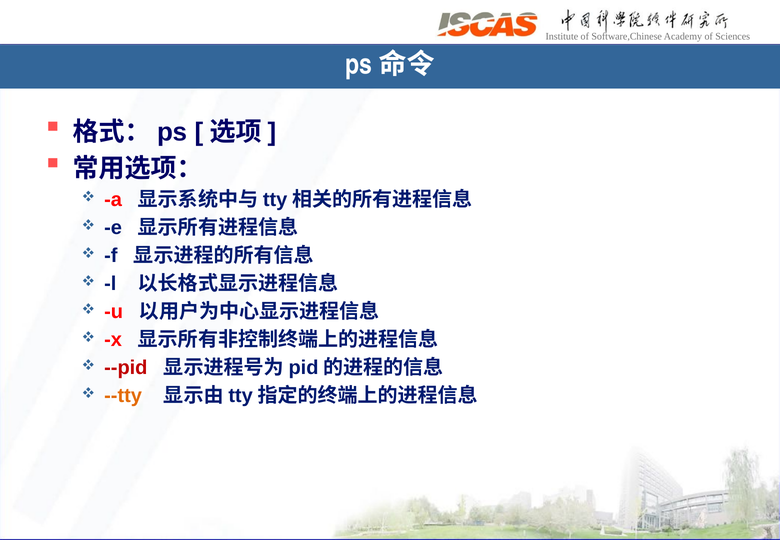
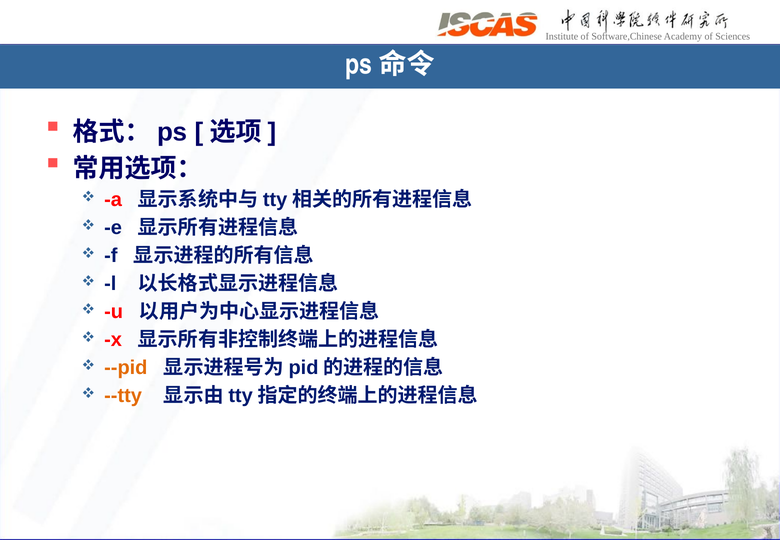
--pid colour: red -> orange
